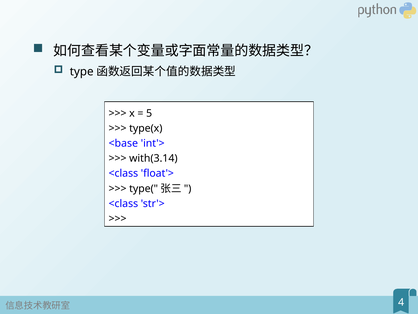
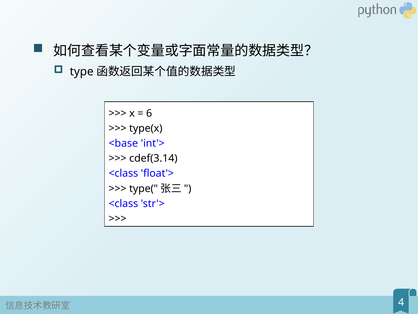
5: 5 -> 6
with(3.14: with(3.14 -> cdef(3.14
